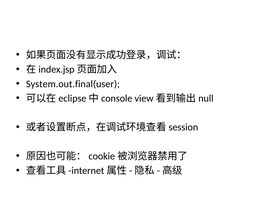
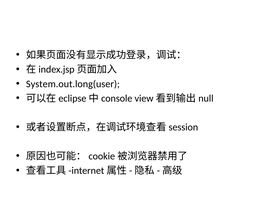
System.out.final(user: System.out.final(user -> System.out.long(user
